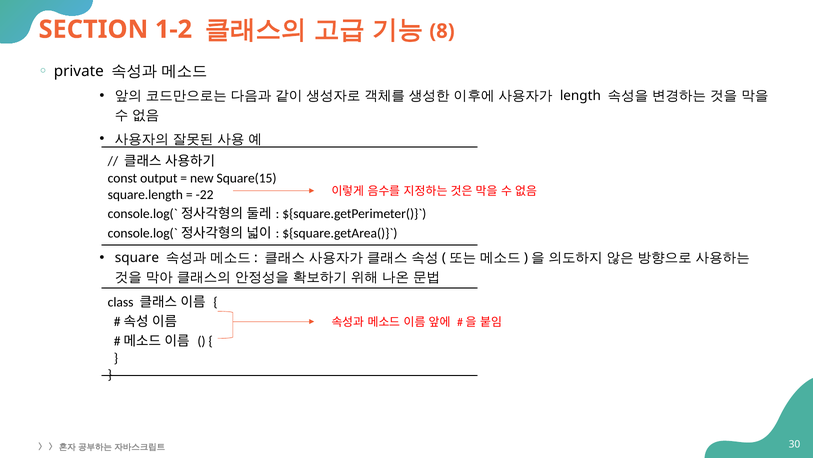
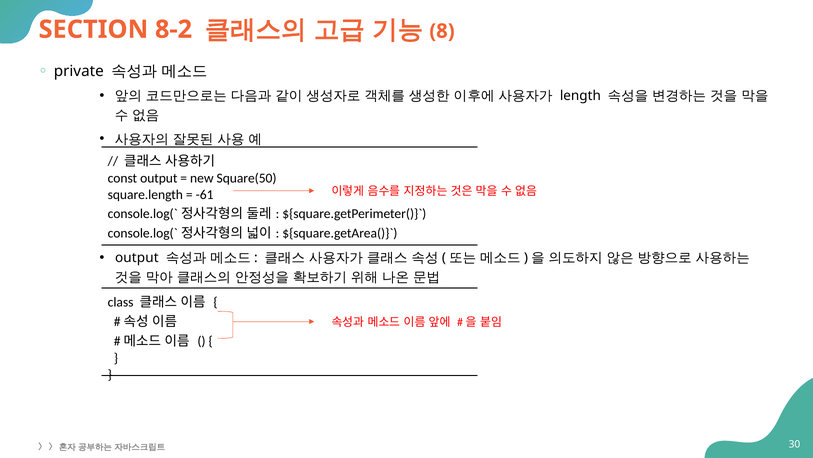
1-2: 1-2 -> 8-2
Square(15: Square(15 -> Square(50
-22: -22 -> -61
square at (137, 257): square -> output
